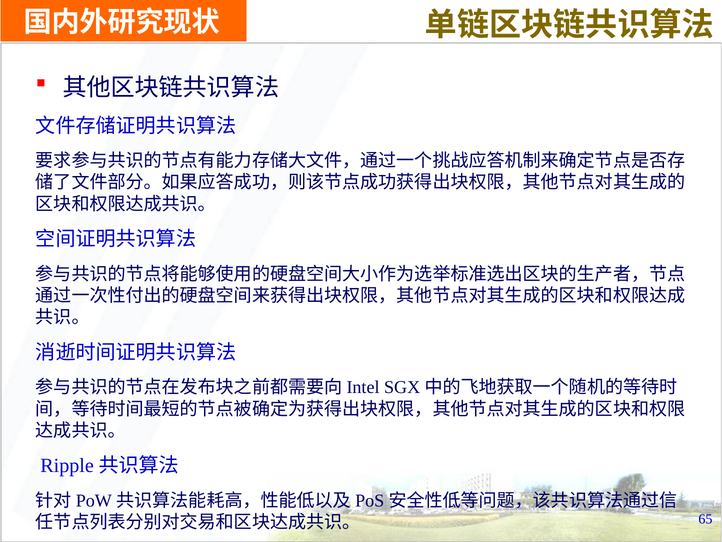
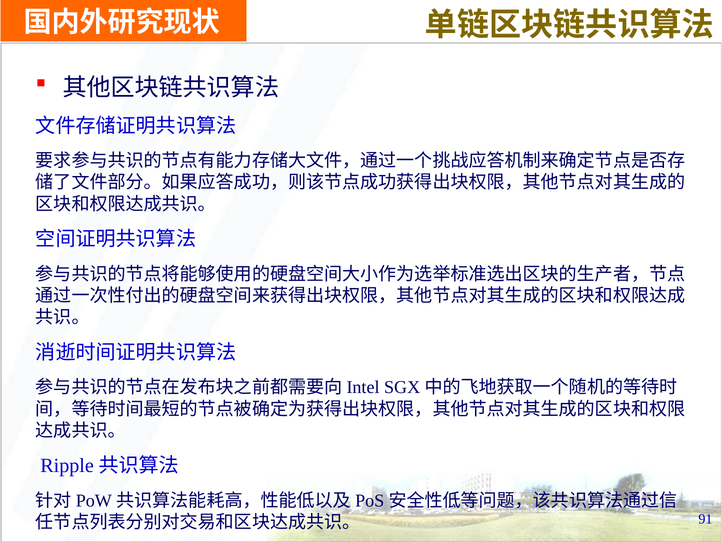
65: 65 -> 91
